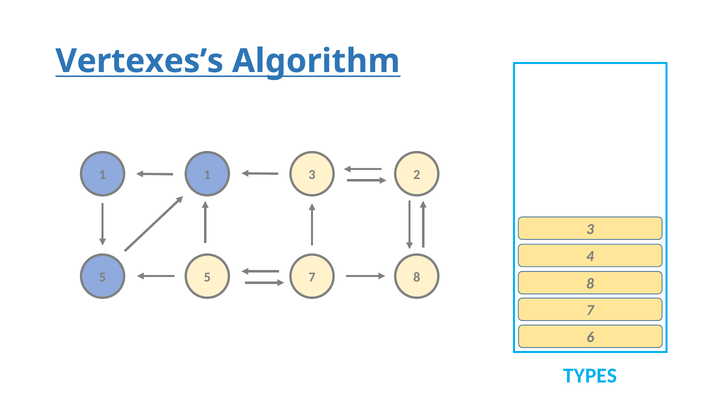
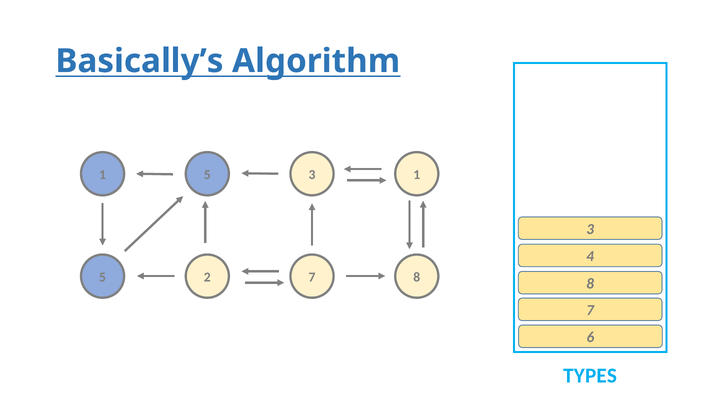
Vertexes’s: Vertexes’s -> Basically’s
1 at (207, 174): 1 -> 5
3 2: 2 -> 1
5 5: 5 -> 2
